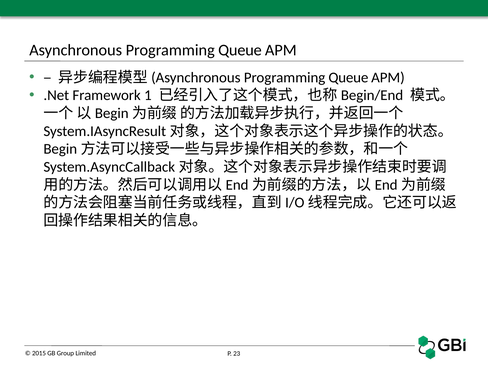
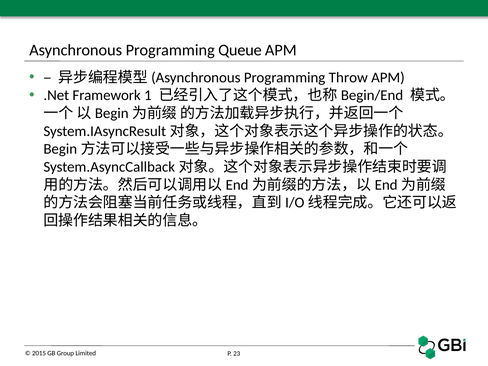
Queue at (348, 77): Queue -> Throw
